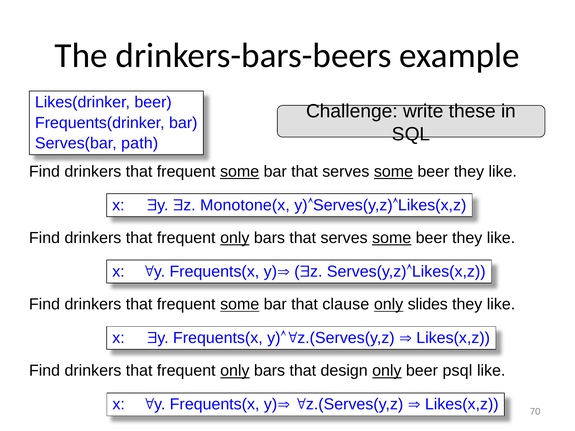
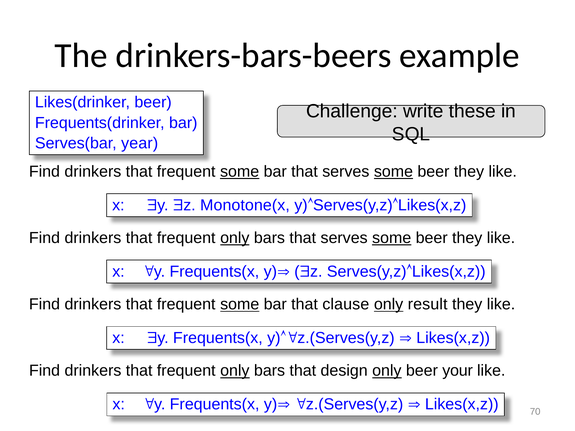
path: path -> year
slides: slides -> result
psql: psql -> your
